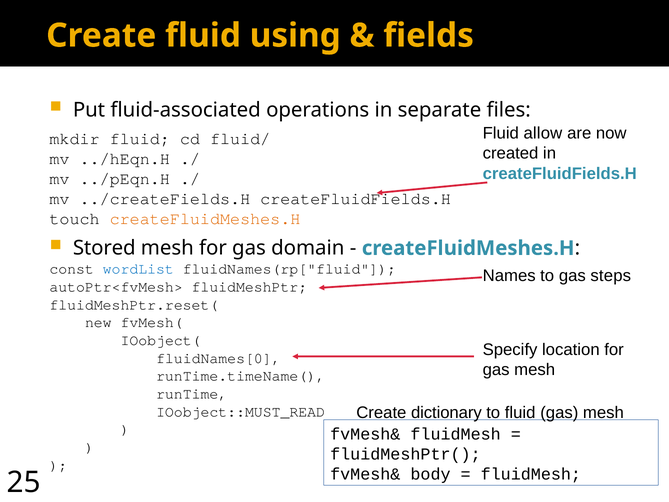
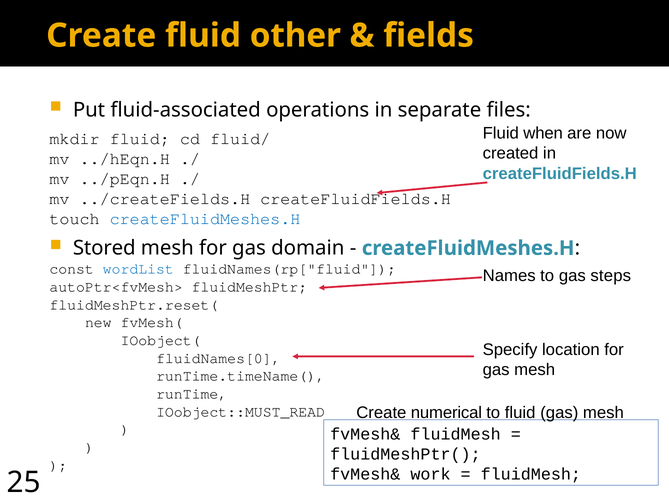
using: using -> other
allow: allow -> when
createFluidMeshes.H at (205, 219) colour: orange -> blue
dictionary: dictionary -> numerical
body: body -> work
